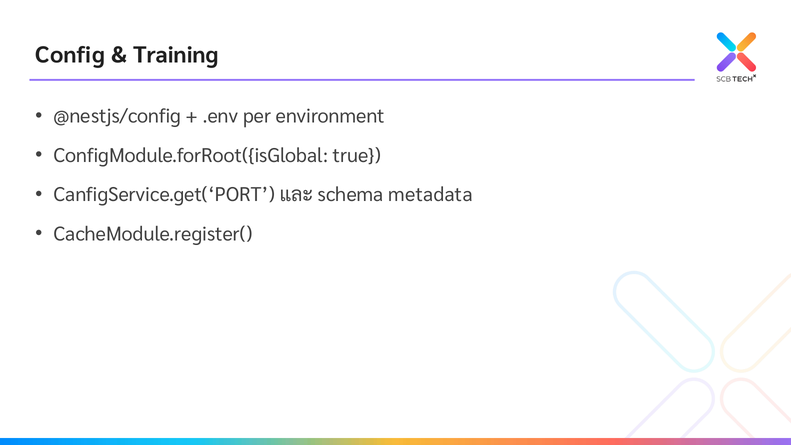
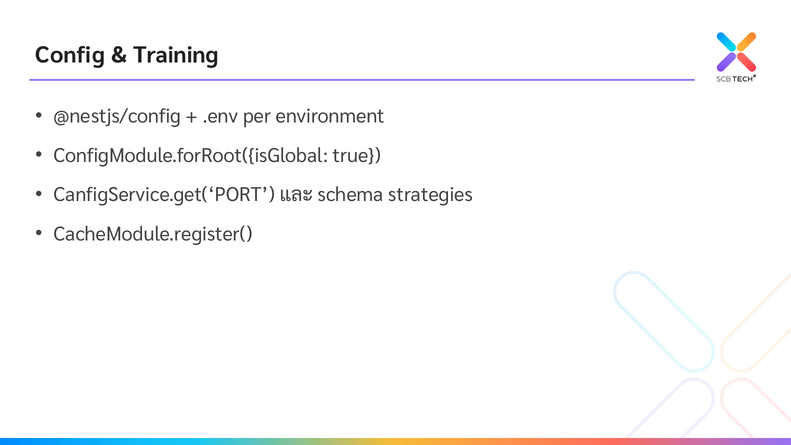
metadata: metadata -> strategies
